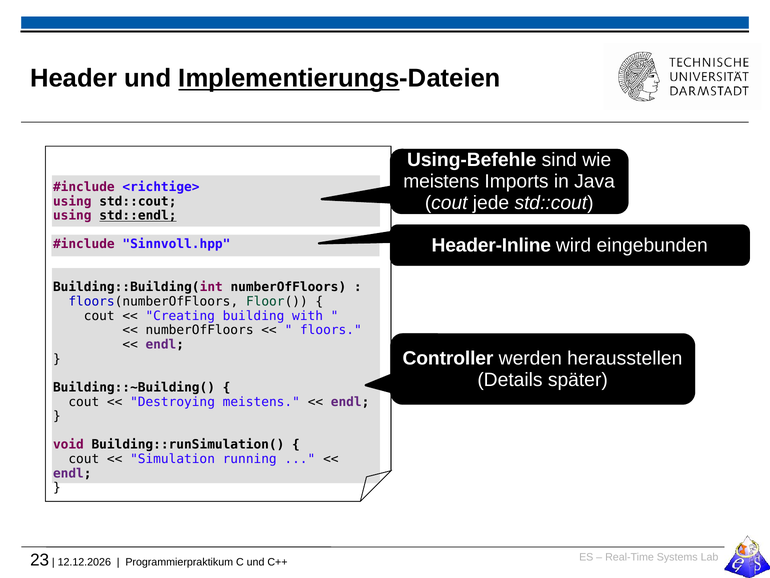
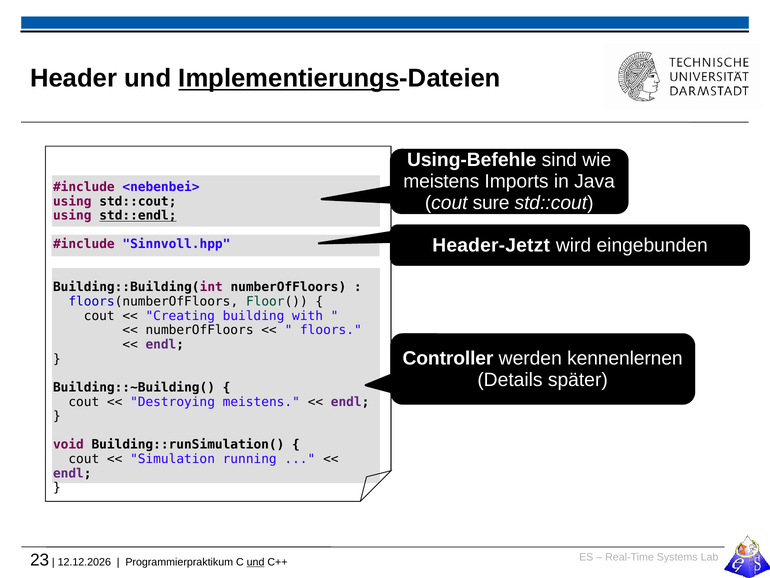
<richtige>: <richtige> -> <nebenbei>
jede: jede -> sure
Header-Inline: Header-Inline -> Header-Jetzt
herausstellen: herausstellen -> kennenlernen
und at (256, 562) underline: none -> present
